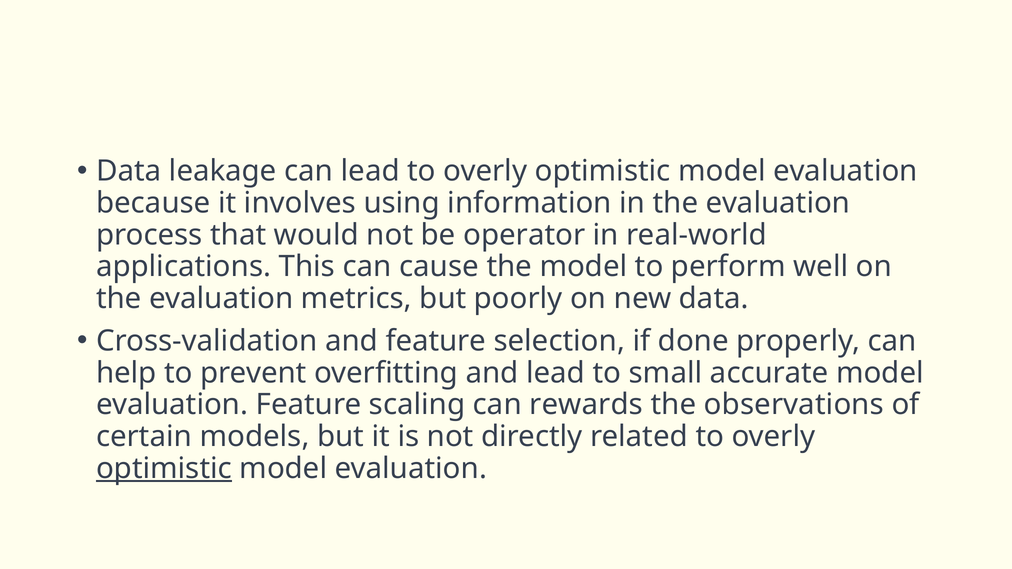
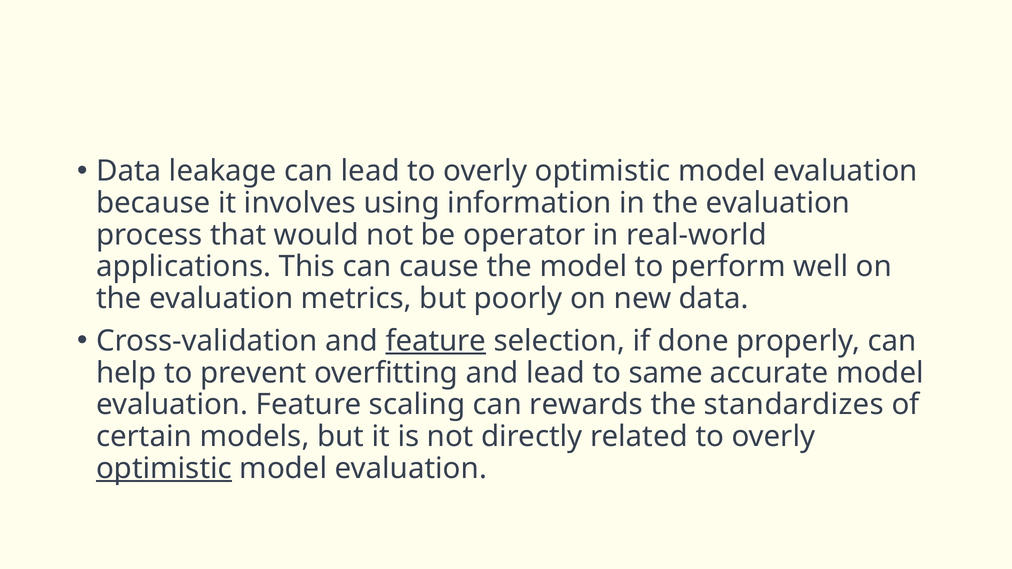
feature at (436, 341) underline: none -> present
small: small -> same
observations: observations -> standardizes
